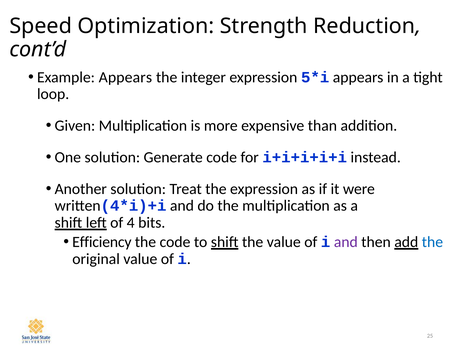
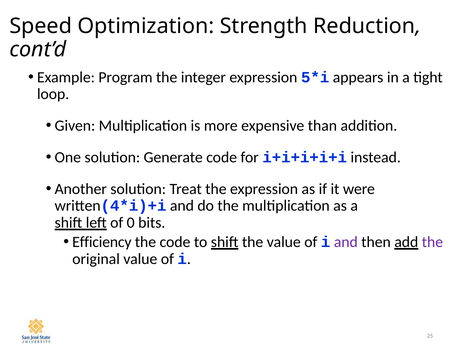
Example Appears: Appears -> Program
4: 4 -> 0
the at (432, 242) colour: blue -> purple
